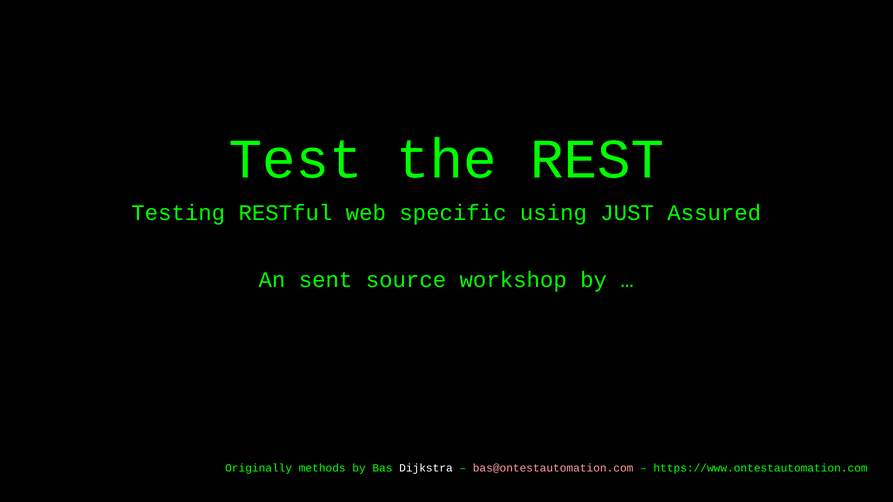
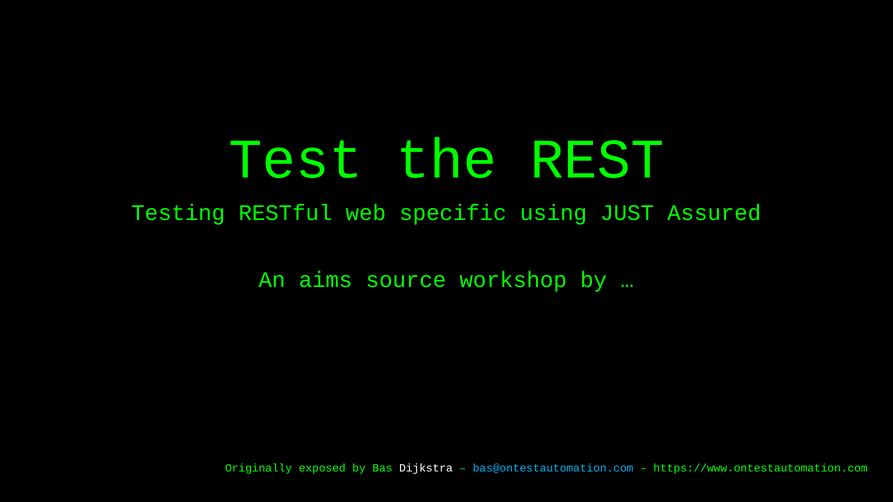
sent: sent -> aims
methods: methods -> exposed
bas@ontestautomation.com colour: pink -> light blue
